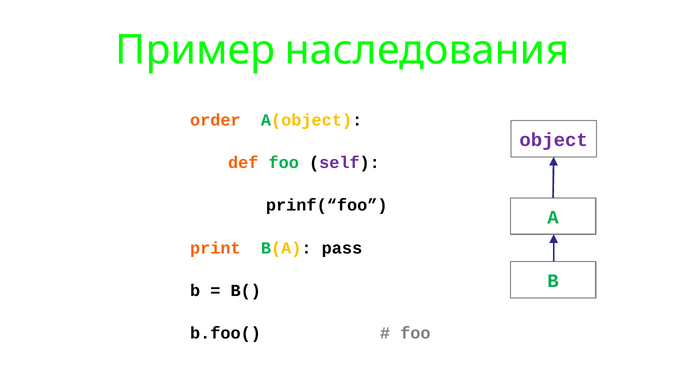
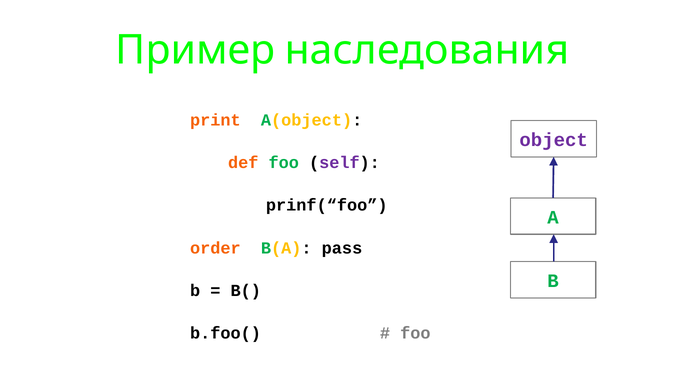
order: order -> print
print: print -> order
